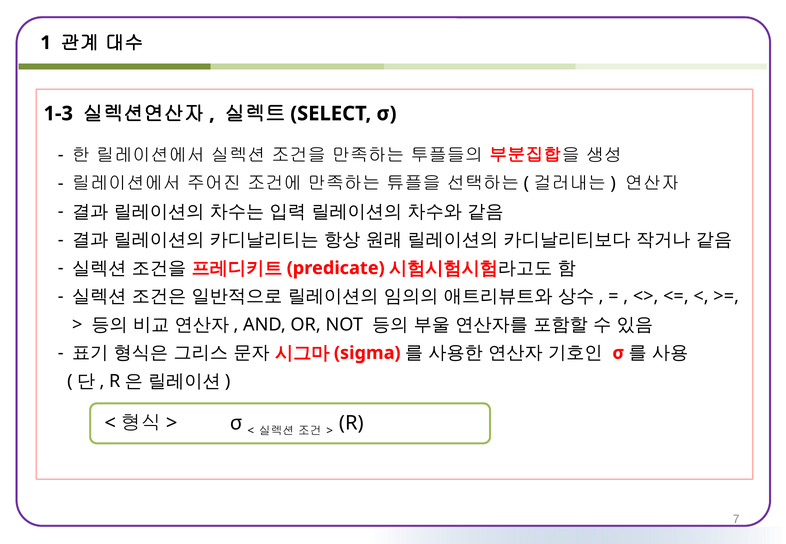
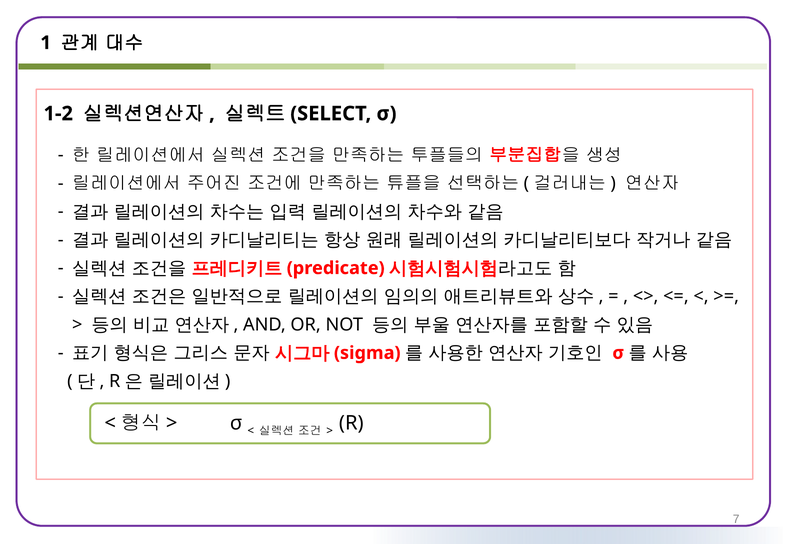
1-3: 1-3 -> 1-2
